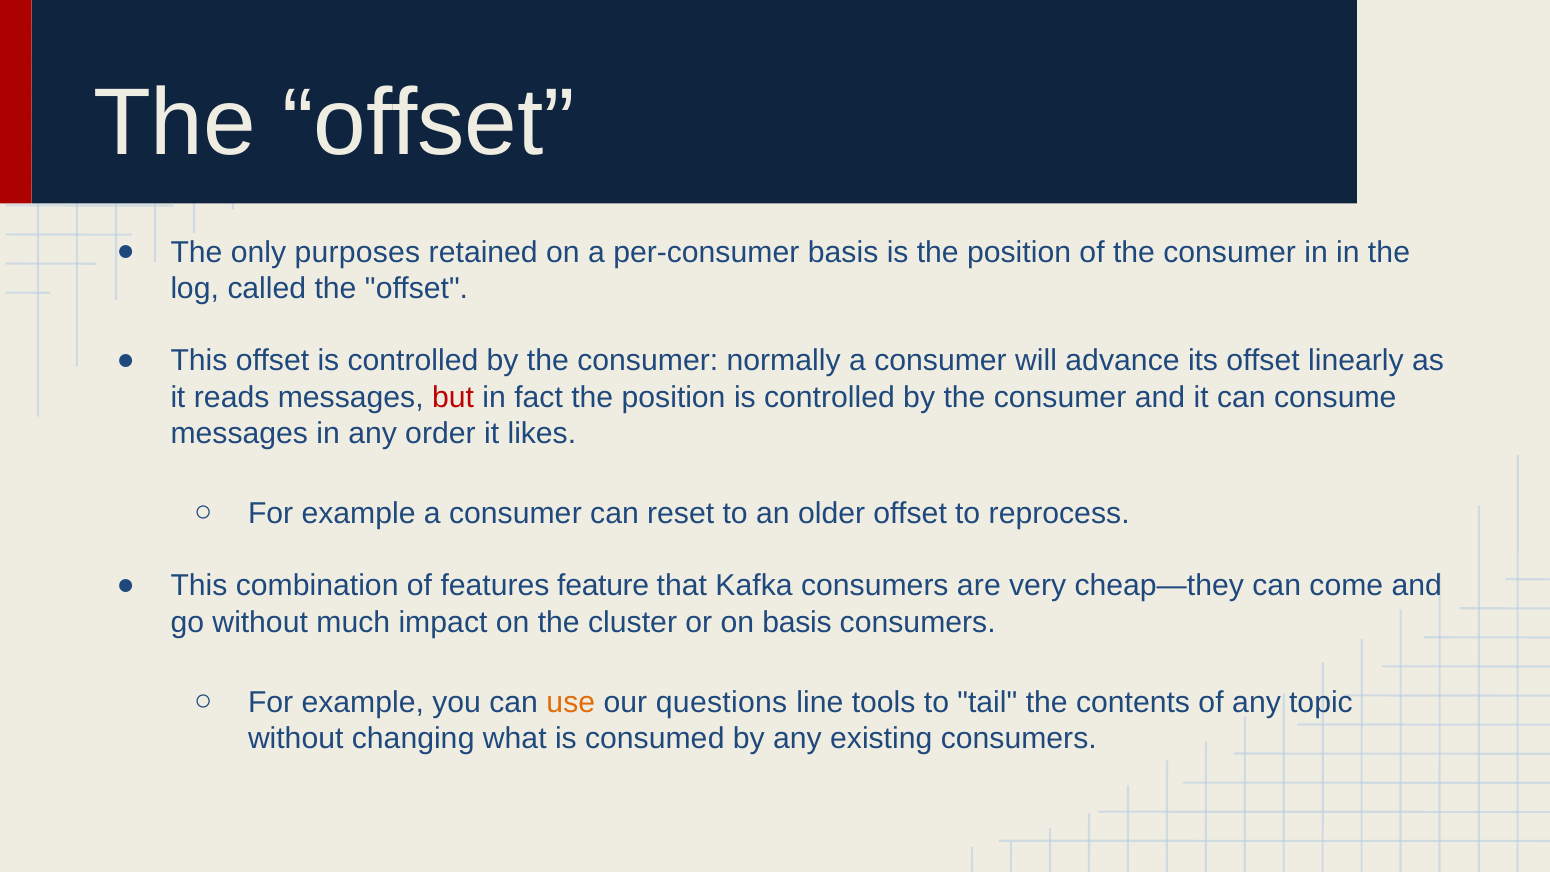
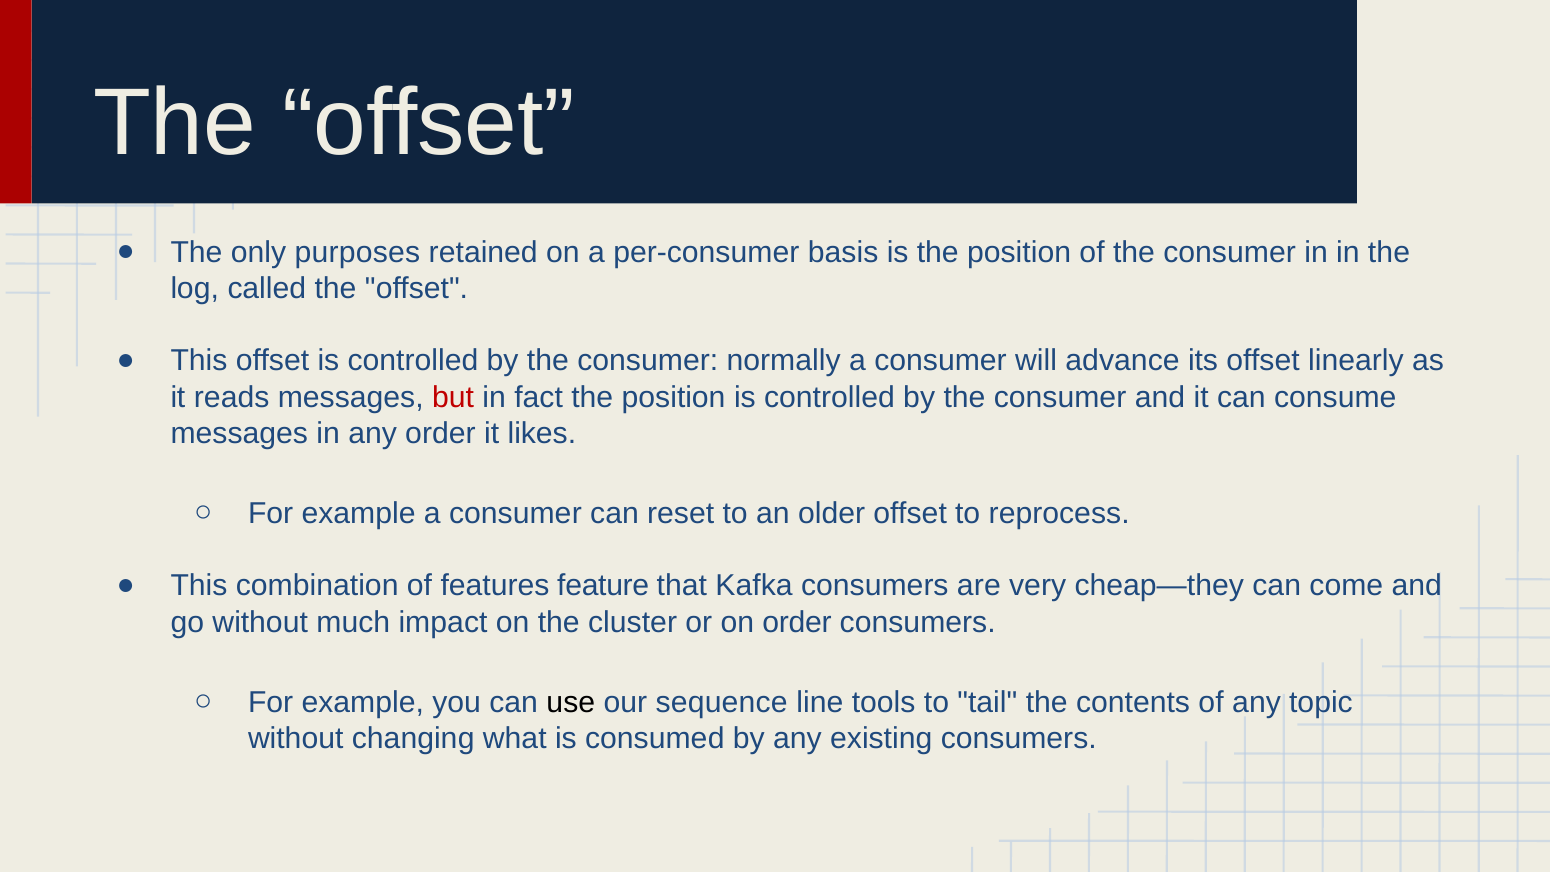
on basis: basis -> order
use colour: orange -> black
questions: questions -> sequence
